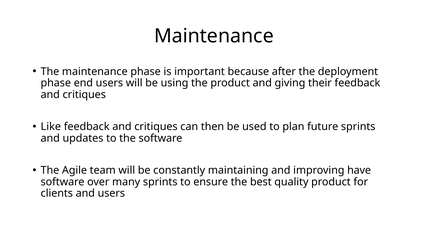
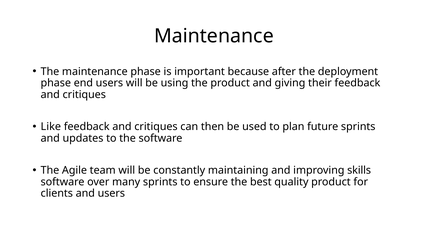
have: have -> skills
